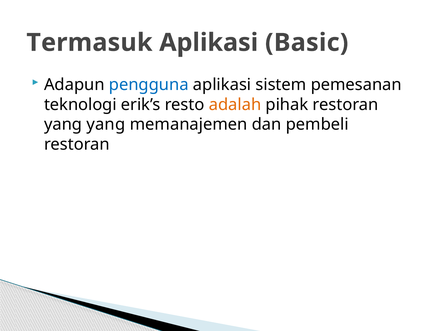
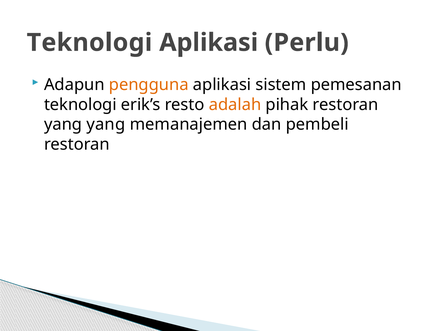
Termasuk at (89, 43): Termasuk -> Teknologi
Basic: Basic -> Perlu
pengguna colour: blue -> orange
